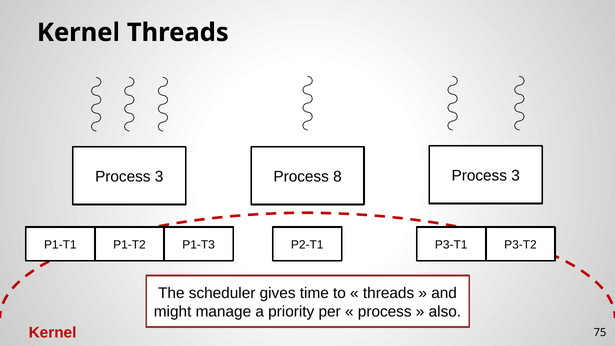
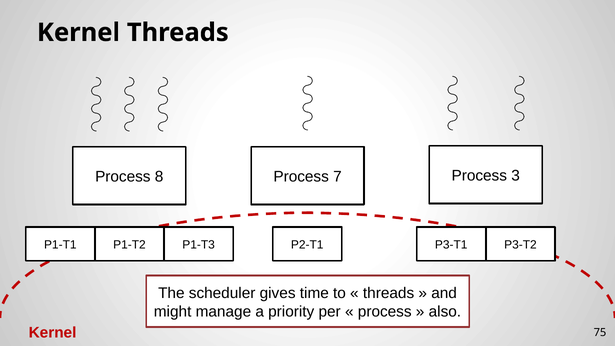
3 at (159, 177): 3 -> 8
8: 8 -> 7
